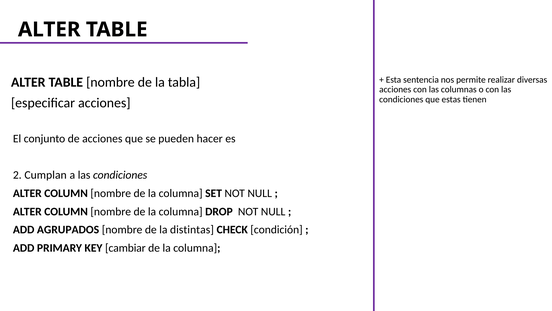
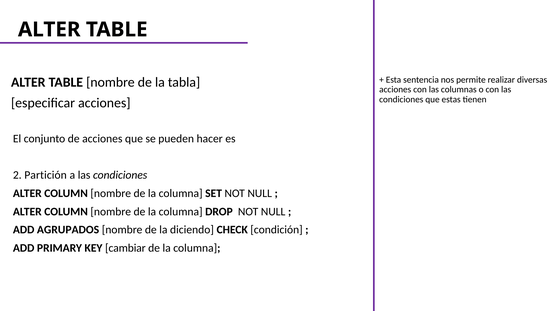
Cumplan: Cumplan -> Partición
distintas: distintas -> diciendo
